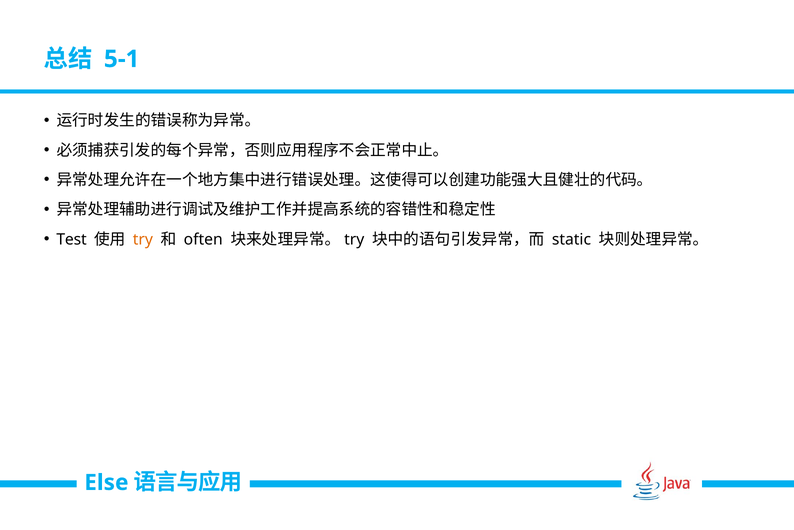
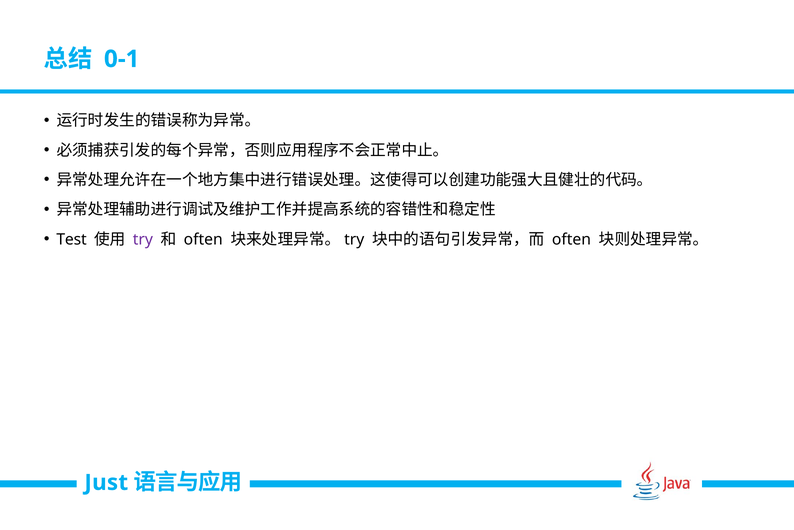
5-1: 5-1 -> 0-1
try colour: orange -> purple
static at (571, 239): static -> often
Else: Else -> Just
